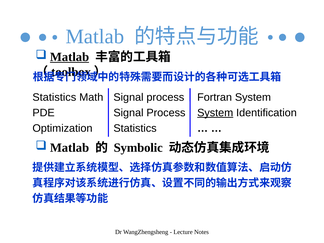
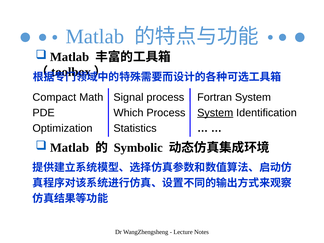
Matlab at (70, 57) underline: present -> none
Statistics at (54, 97): Statistics -> Compact
Signal at (128, 113): Signal -> Which
